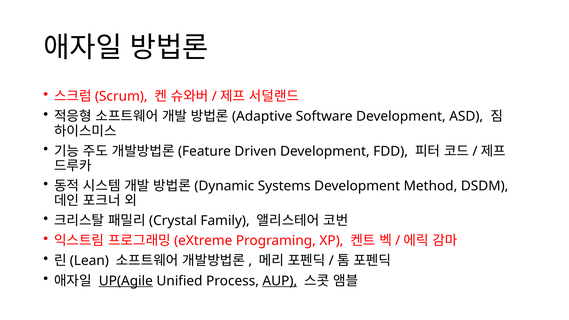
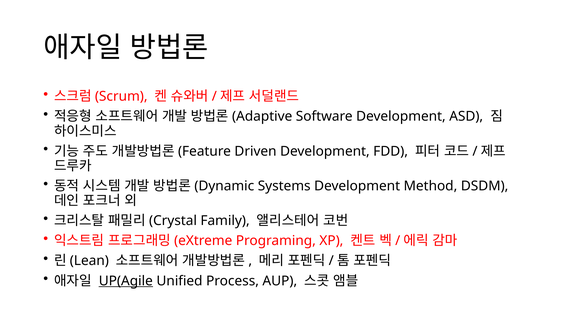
AUP underline: present -> none
